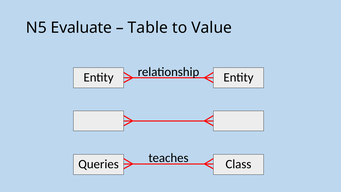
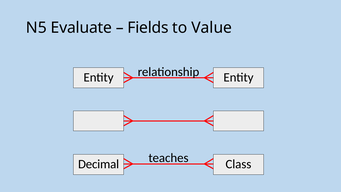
Table: Table -> Fields
Queries: Queries -> Decimal
